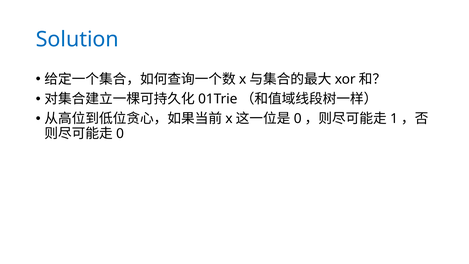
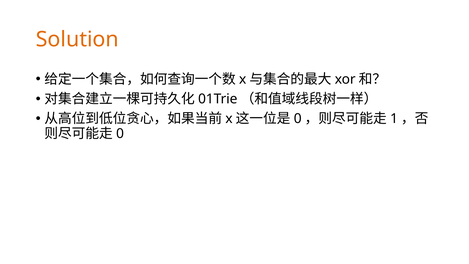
Solution colour: blue -> orange
